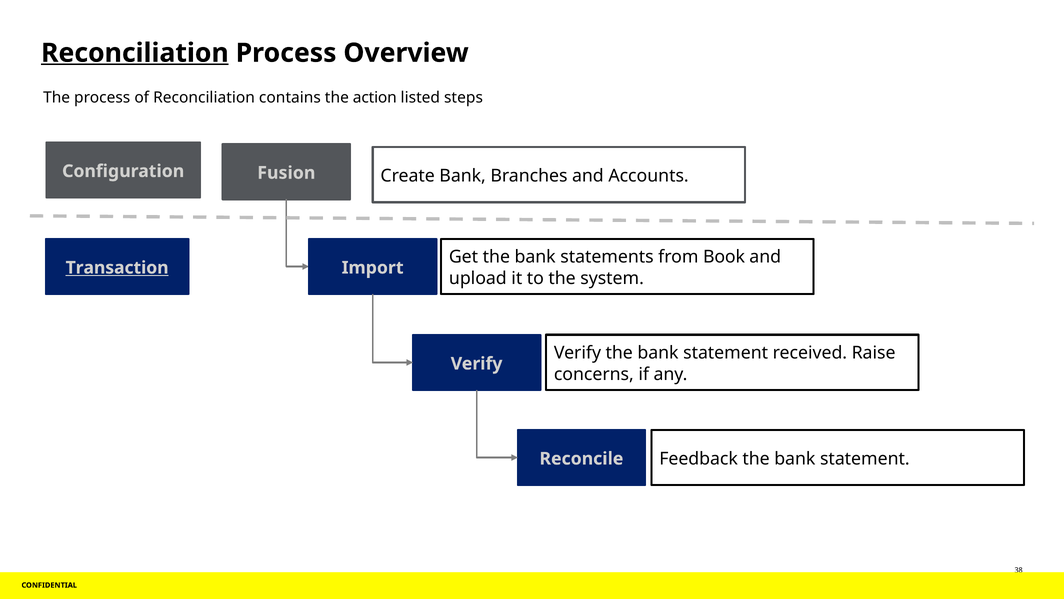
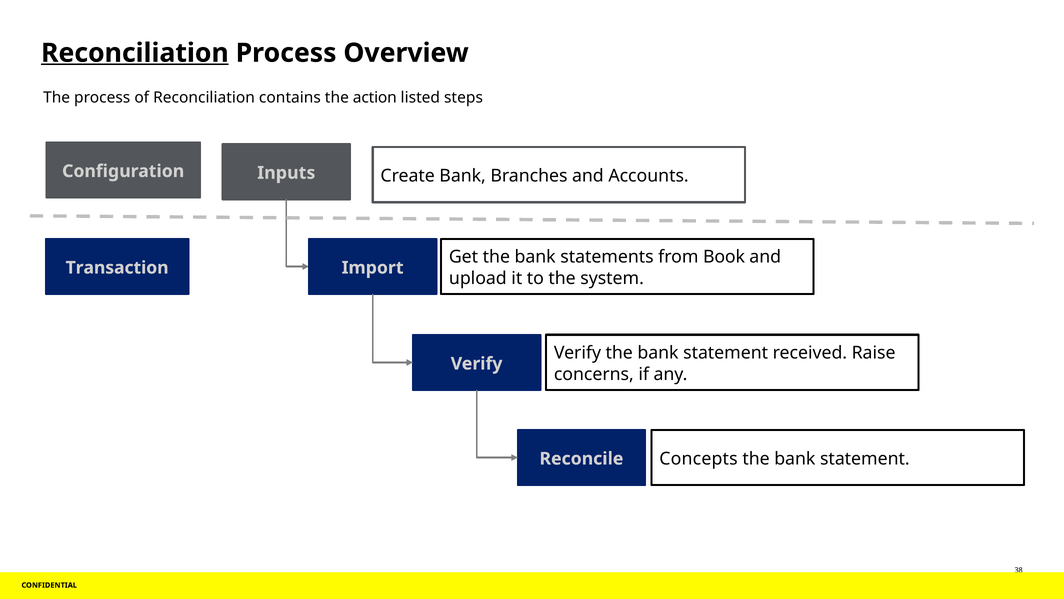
Fusion: Fusion -> Inputs
Transaction underline: present -> none
Feedback: Feedback -> Concepts
